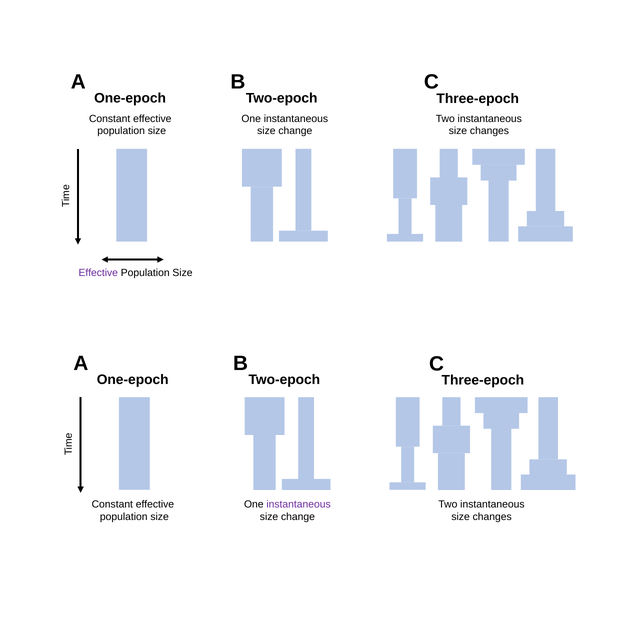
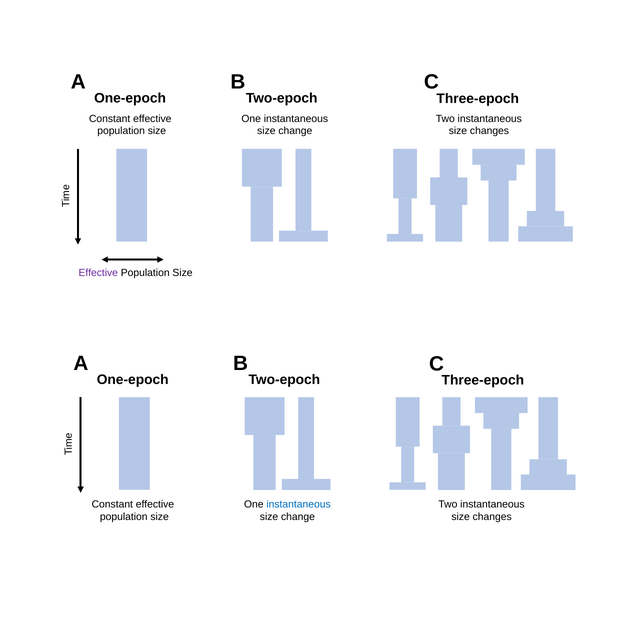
instantaneous at (299, 505) colour: purple -> blue
